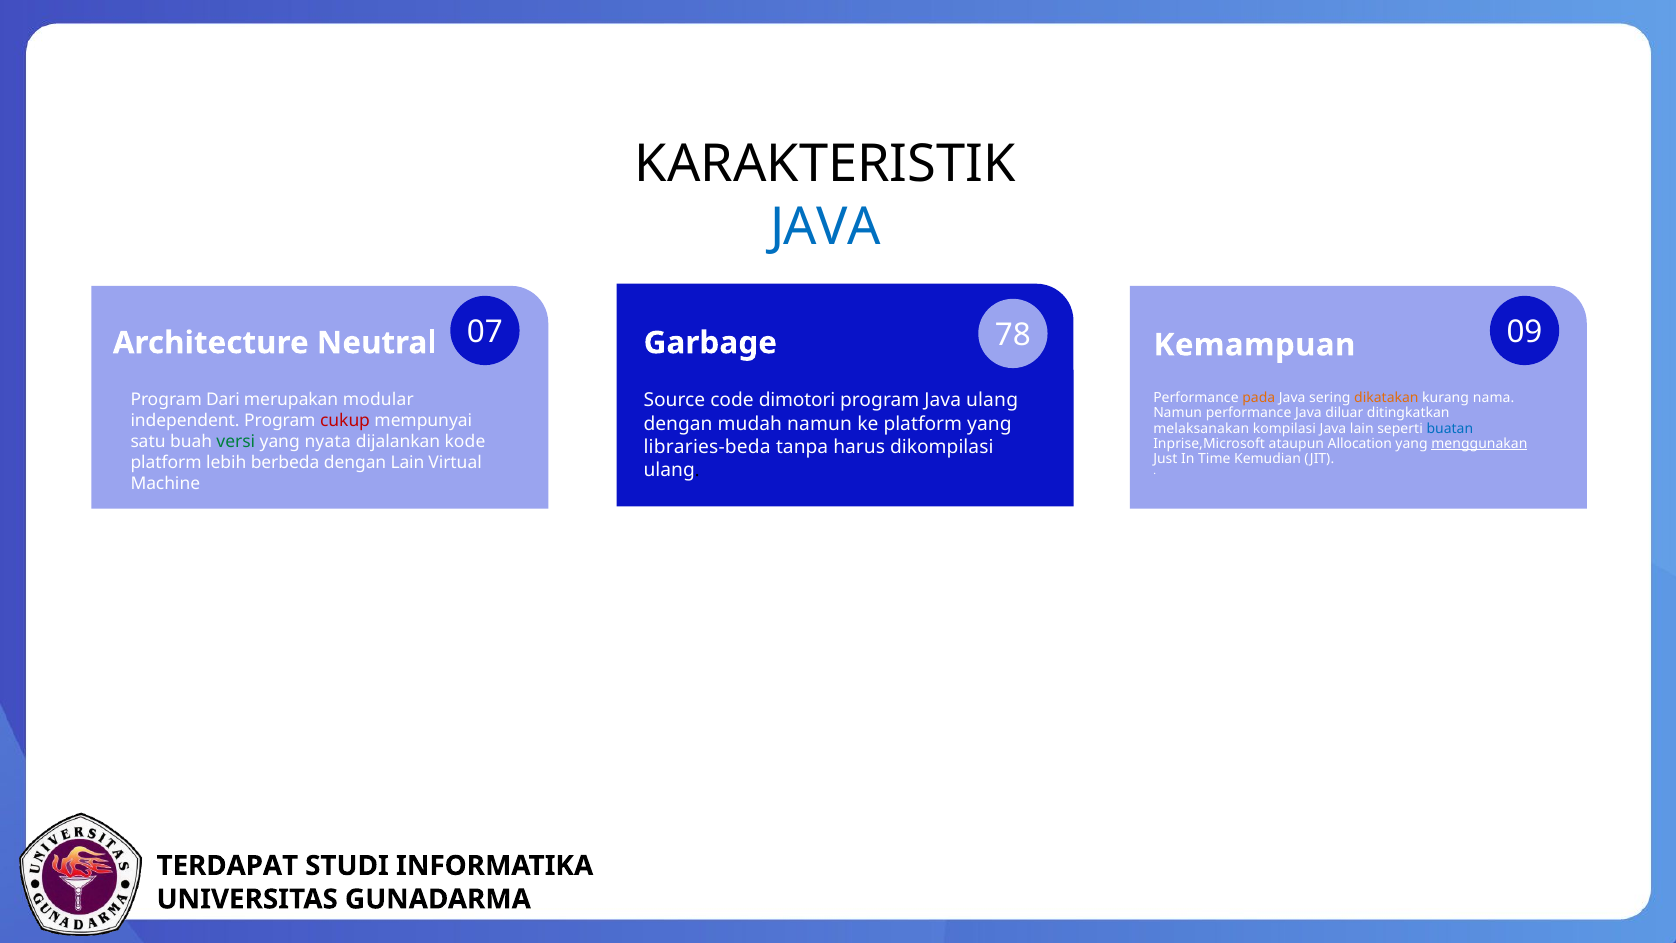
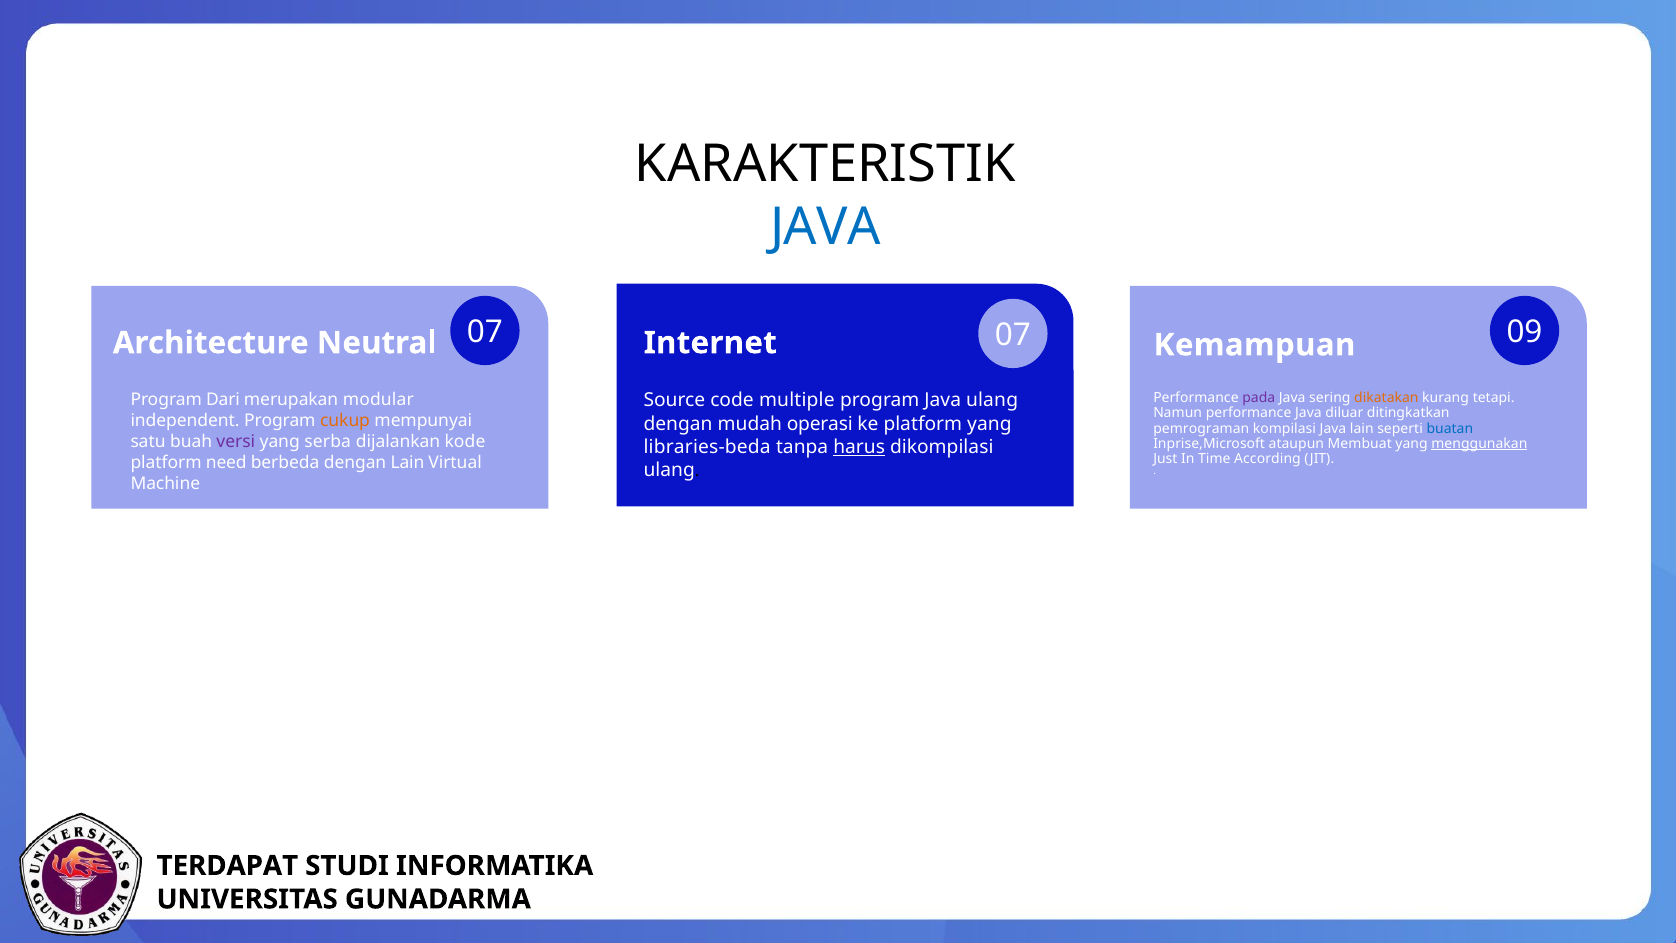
Garbage: Garbage -> Internet
Neutral 78: 78 -> 07
pada colour: orange -> purple
nama: nama -> tetapi
dimotori: dimotori -> multiple
cukup colour: red -> orange
mudah namun: namun -> operasi
melaksanakan: melaksanakan -> pemrograman
versi colour: green -> purple
nyata: nyata -> serba
Allocation: Allocation -> Membuat
harus underline: none -> present
Kemudian: Kemudian -> According
lebih: lebih -> need
